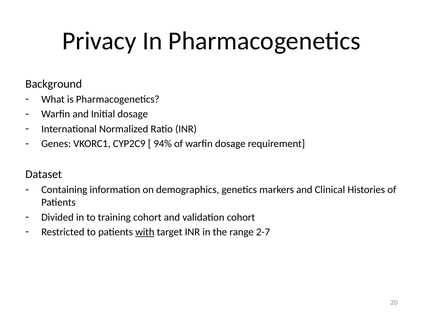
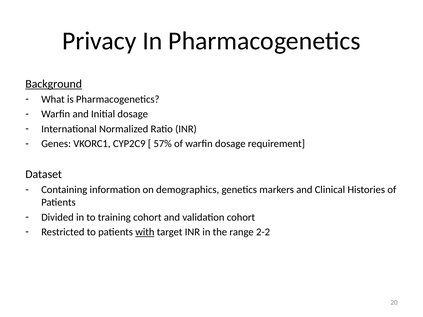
Background underline: none -> present
94%: 94% -> 57%
2-7: 2-7 -> 2-2
